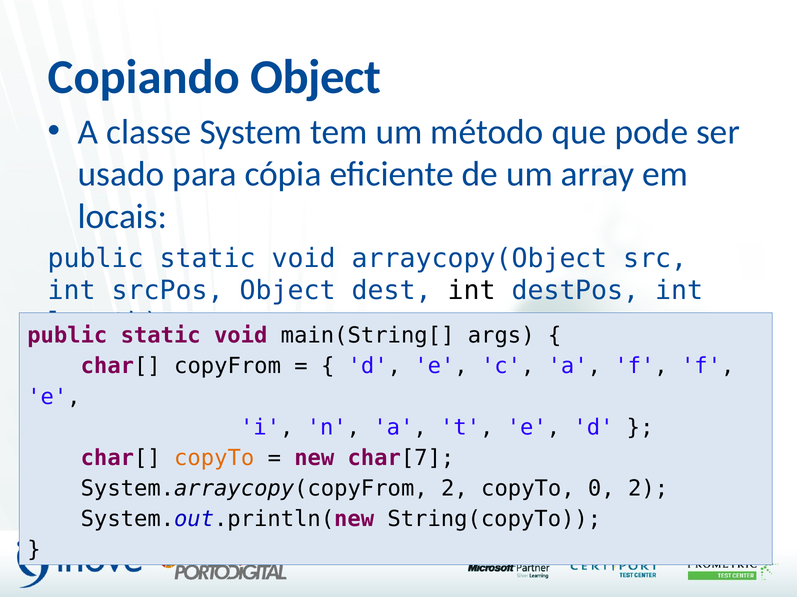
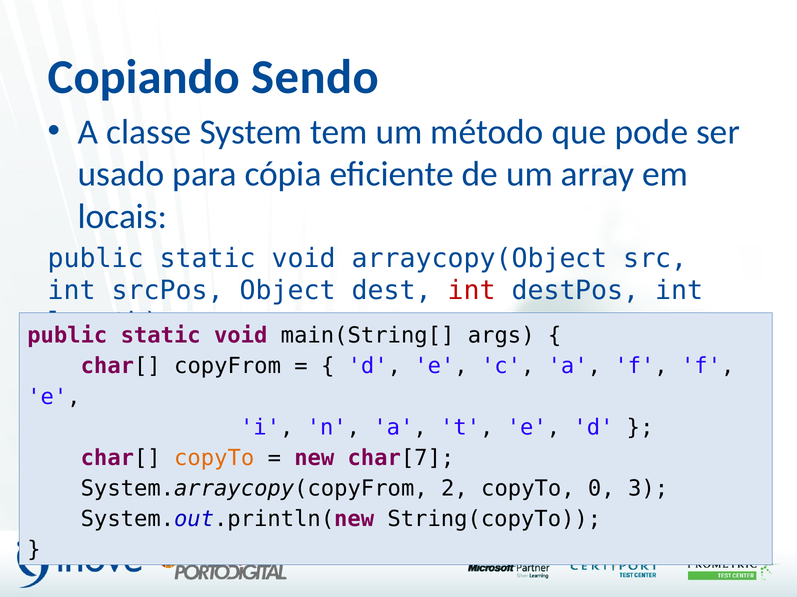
Copiando Object: Object -> Sendo
int at (472, 291) colour: black -> red
0 2: 2 -> 3
